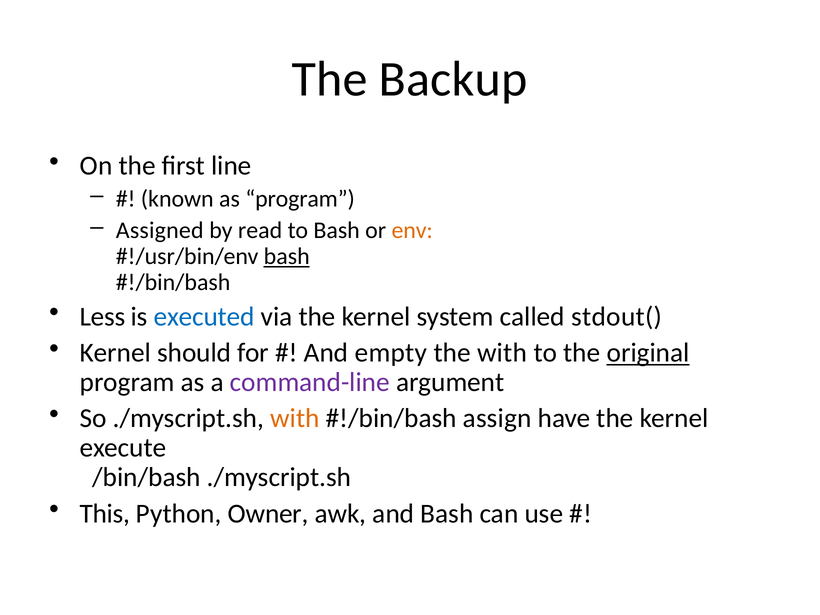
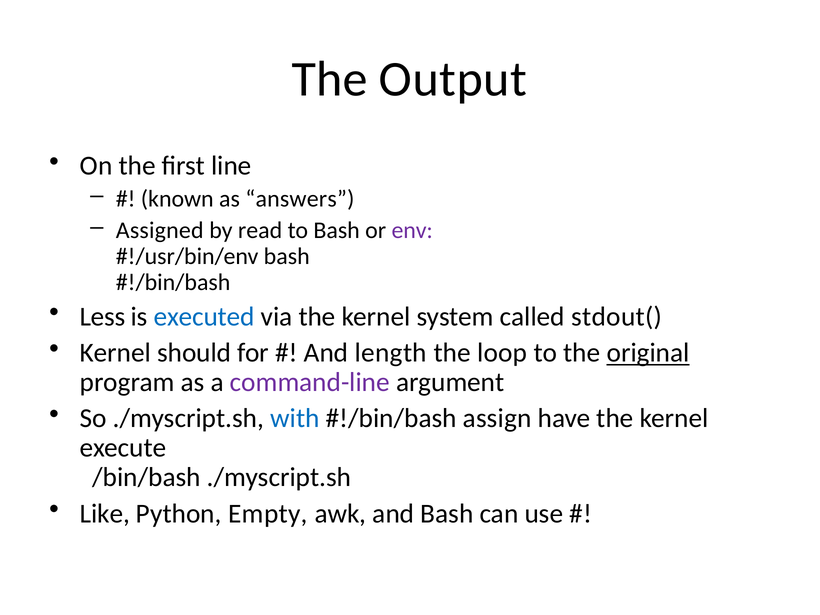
Backup: Backup -> Output
as program: program -> answers
env colour: orange -> purple
bash at (287, 256) underline: present -> none
empty: empty -> length
the with: with -> loop
with at (295, 418) colour: orange -> blue
This: This -> Like
Owner: Owner -> Empty
